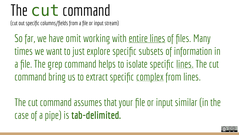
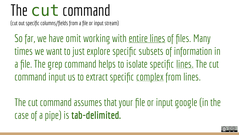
command bring: bring -> input
similar: similar -> google
